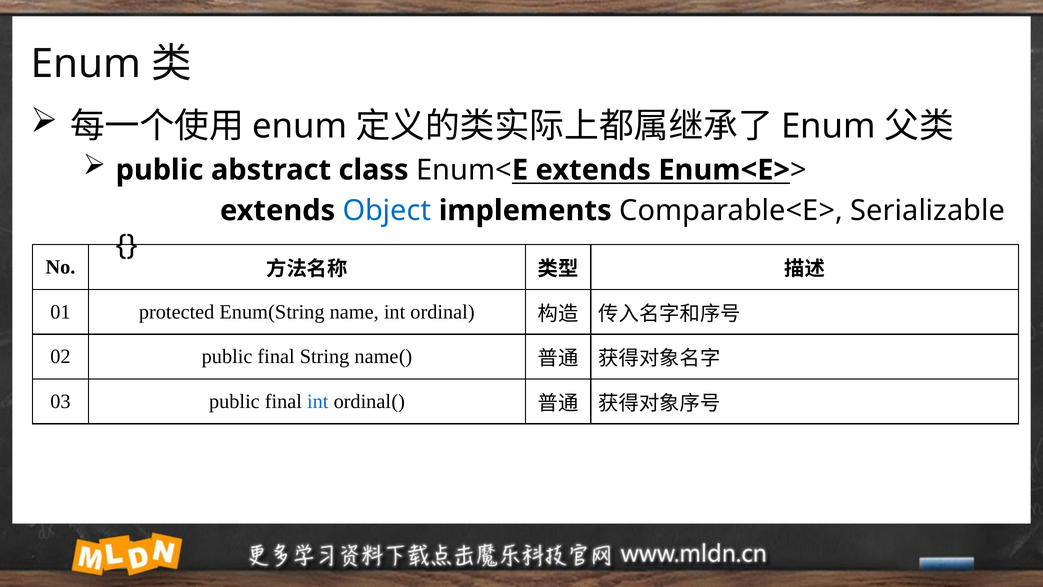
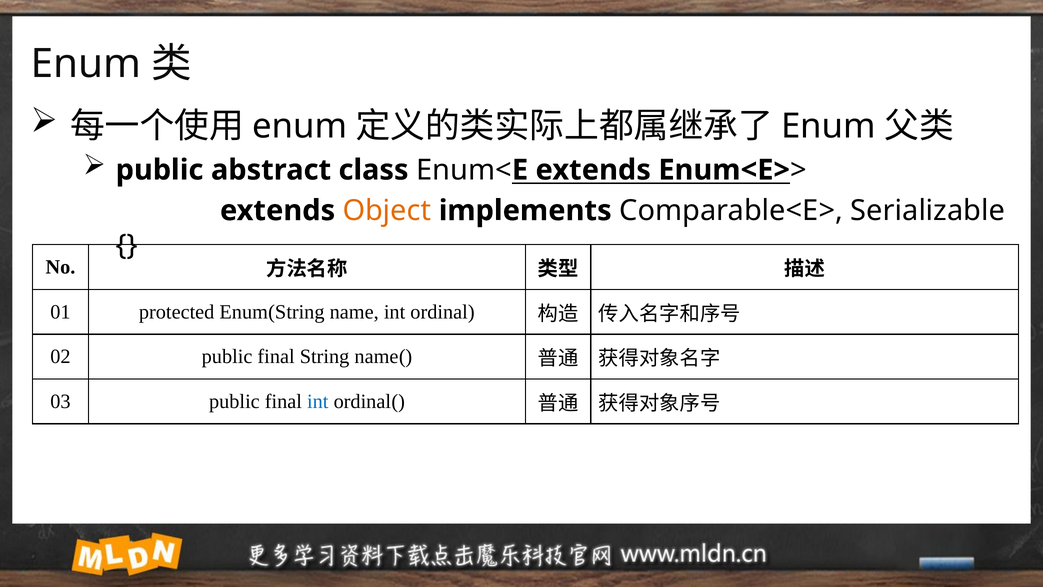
Object colour: blue -> orange
